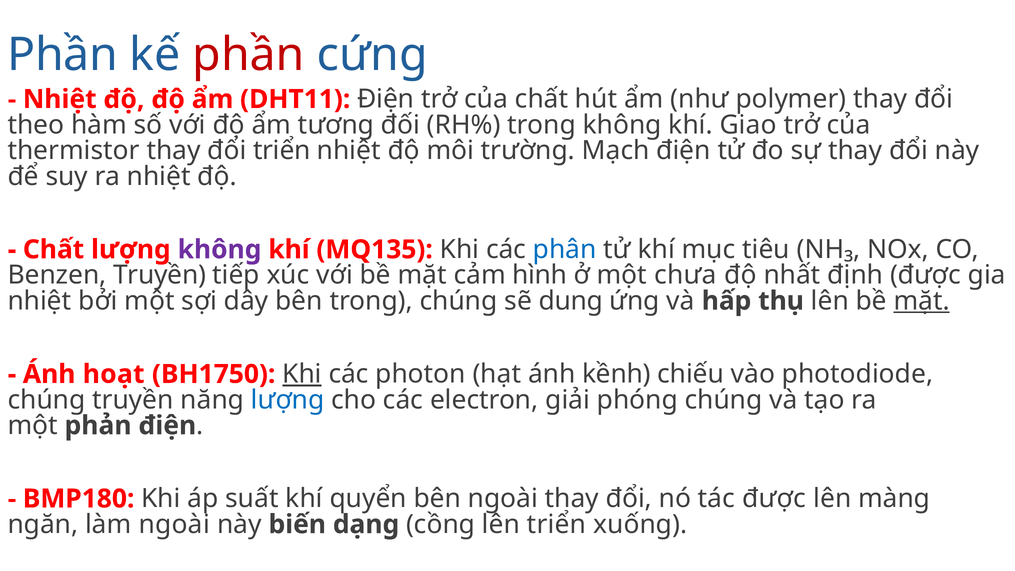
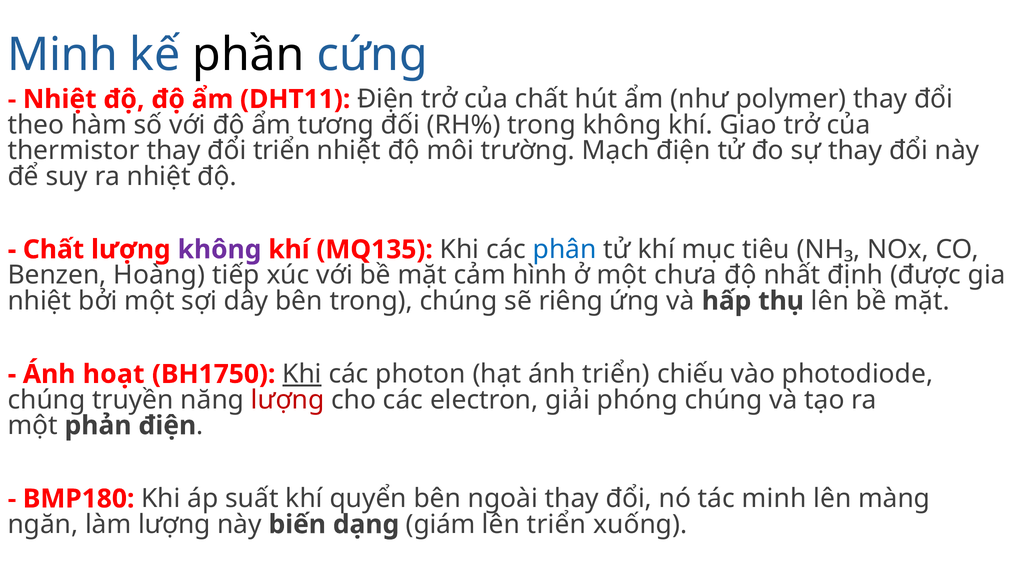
Phần at (63, 55): Phần -> Minh
phần at (249, 55) colour: red -> black
Benzen Truyền: Truyền -> Hoàng
dung: dung -> riêng
mặt at (922, 301) underline: present -> none
ánh kềnh: kềnh -> triển
lượng at (288, 400) colour: blue -> red
tác được: được -> minh
làm ngoài: ngoài -> lượng
cồng: cồng -> giám
